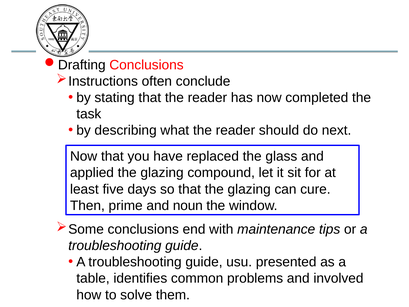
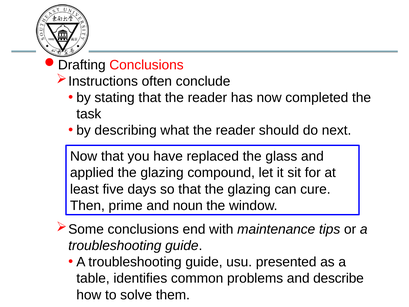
involved: involved -> describe
